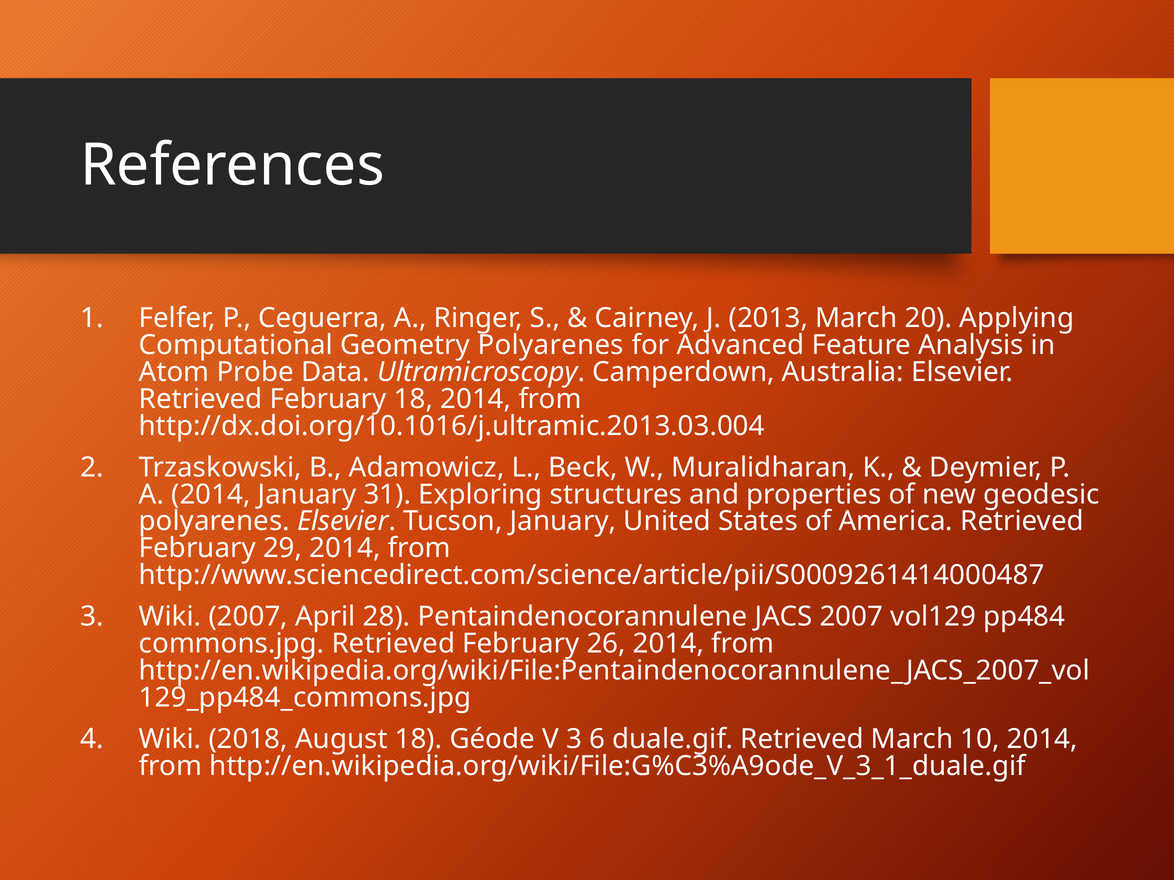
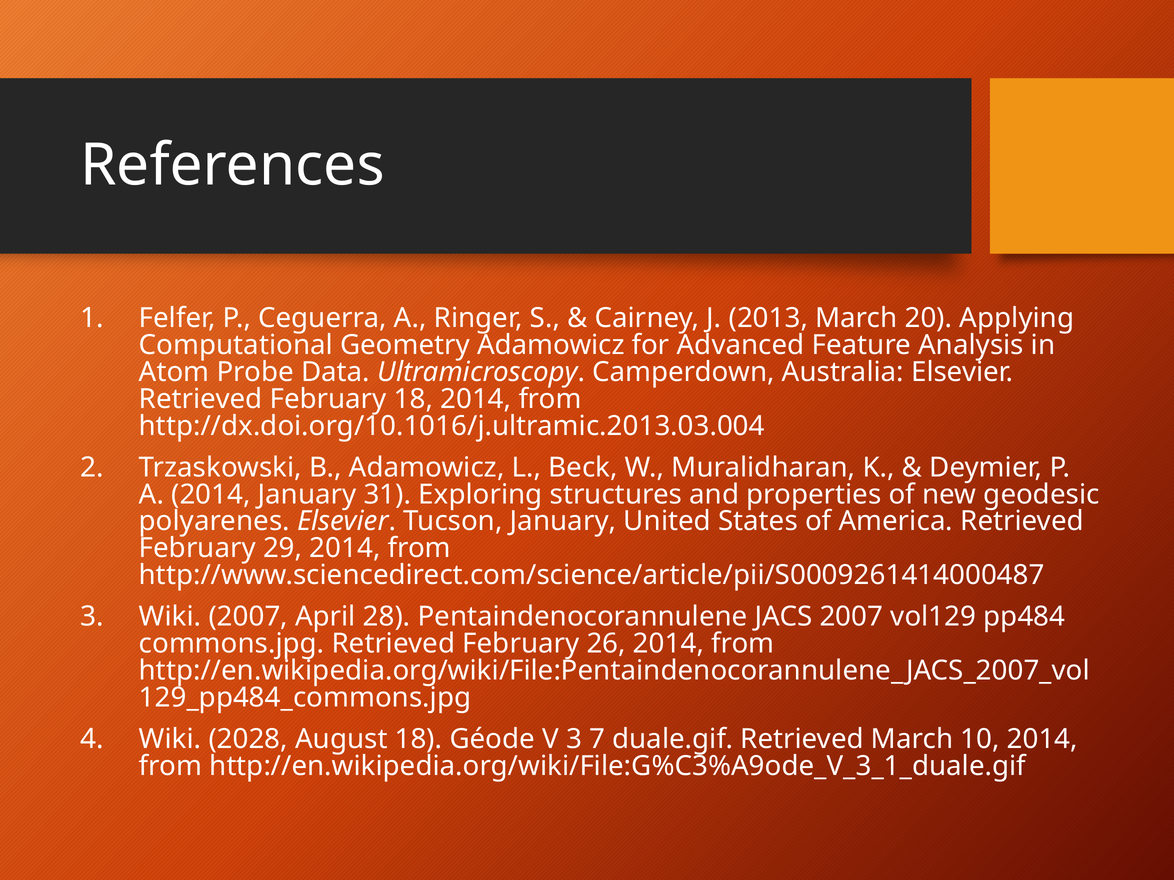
Geometry Polyarenes: Polyarenes -> Adamowicz
2018: 2018 -> 2028
6: 6 -> 7
